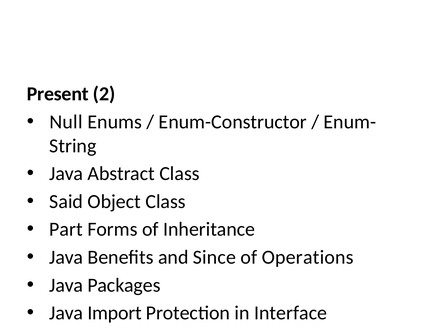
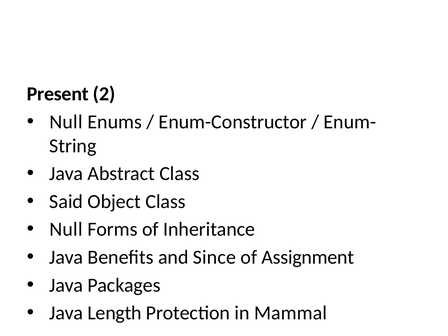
Part at (66, 229): Part -> Null
Operations: Operations -> Assignment
Import: Import -> Length
Interface: Interface -> Mammal
